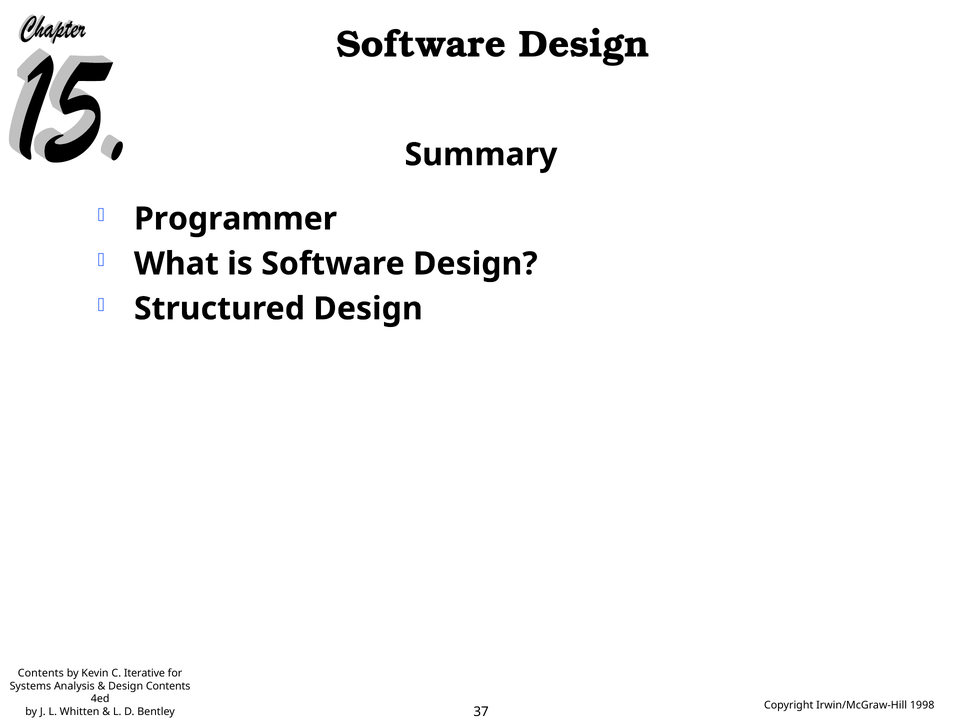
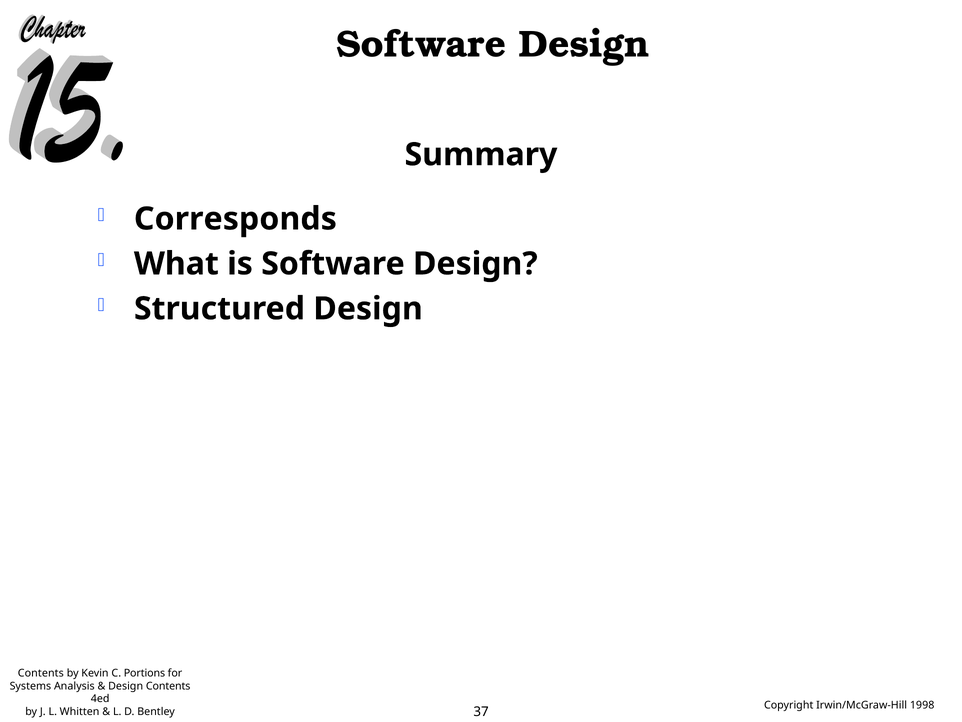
Programmer: Programmer -> Corresponds
Iterative: Iterative -> Portions
